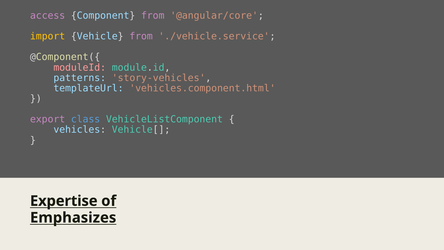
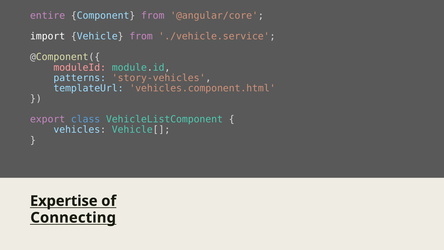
access: access -> entire
import colour: yellow -> white
Emphasizes: Emphasizes -> Connecting
